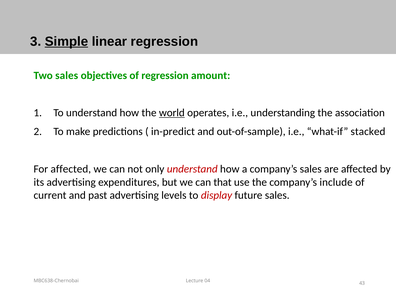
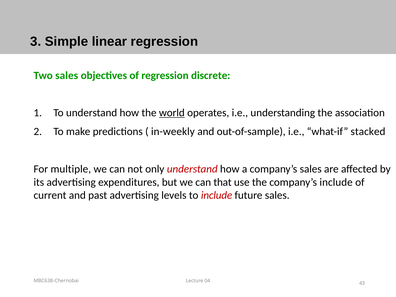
Simple underline: present -> none
amount: amount -> discrete
in-predict: in-predict -> in-weekly
For affected: affected -> multiple
to display: display -> include
